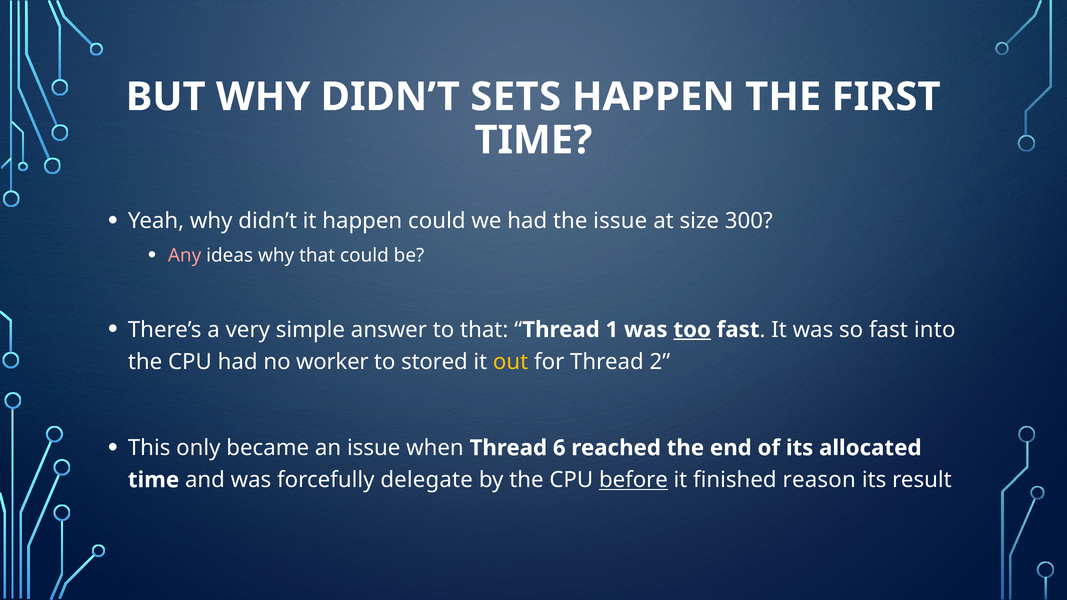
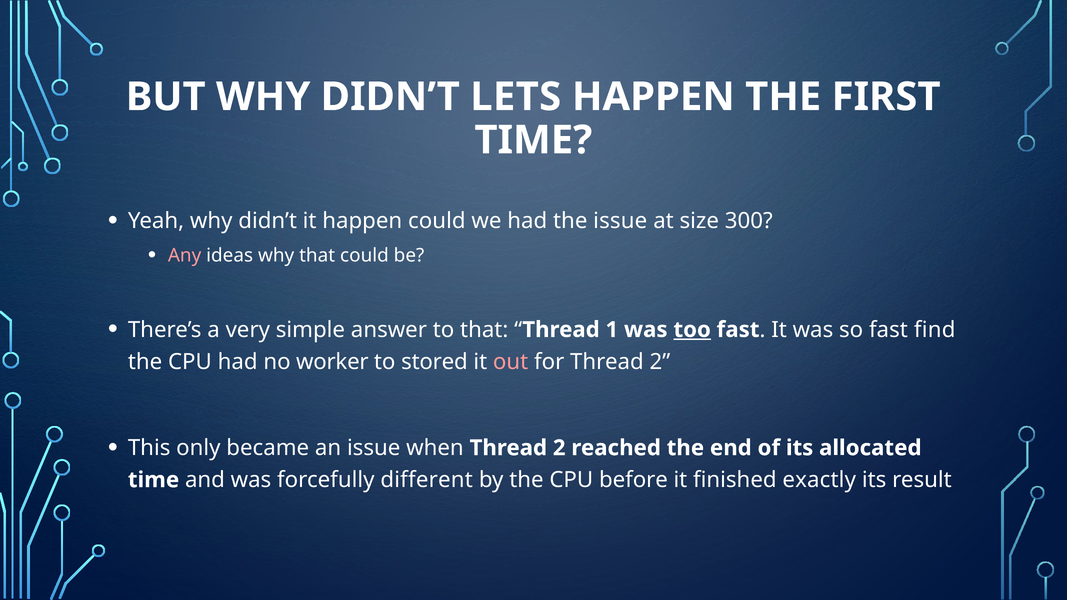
SETS: SETS -> LETS
into: into -> find
out colour: yellow -> pink
when Thread 6: 6 -> 2
delegate: delegate -> different
before underline: present -> none
reason: reason -> exactly
